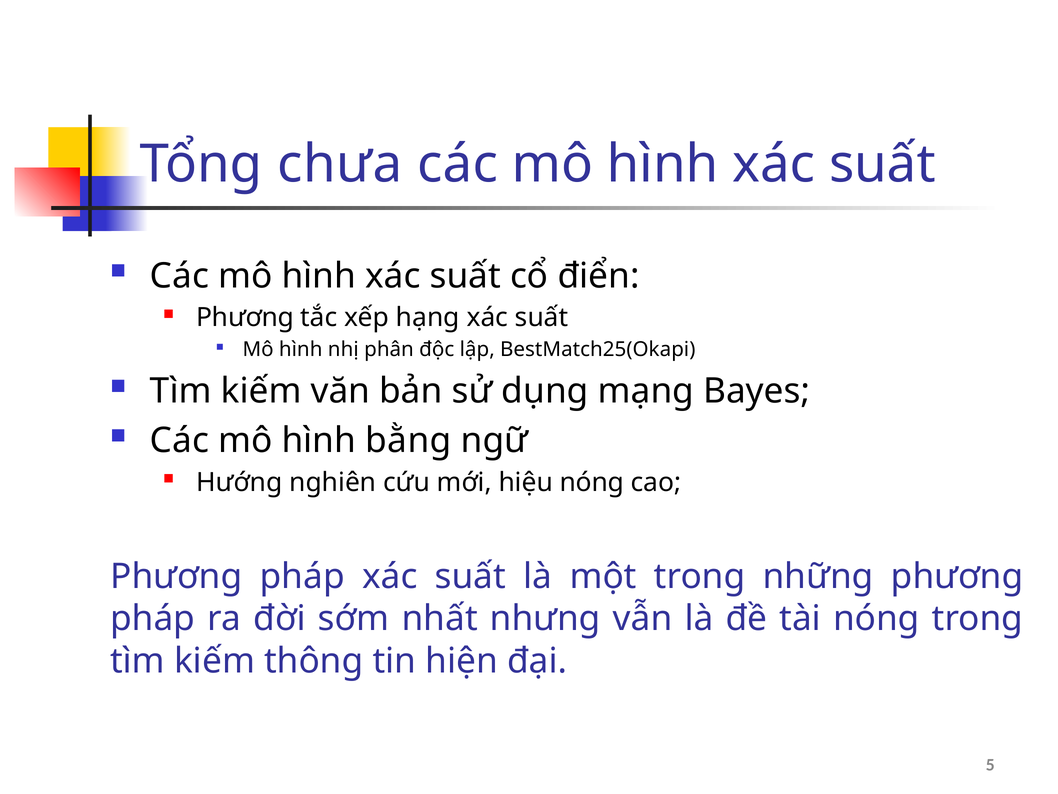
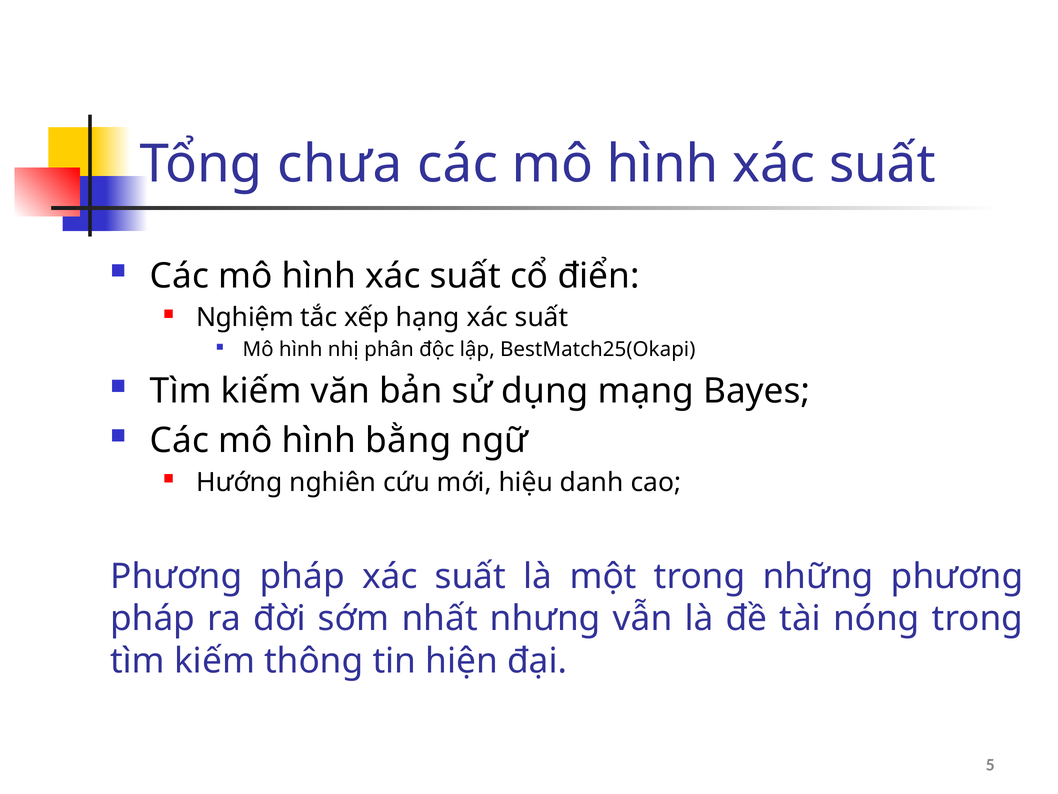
Phương at (245, 317): Phương -> Nghiệm
hiệu nóng: nóng -> danh
